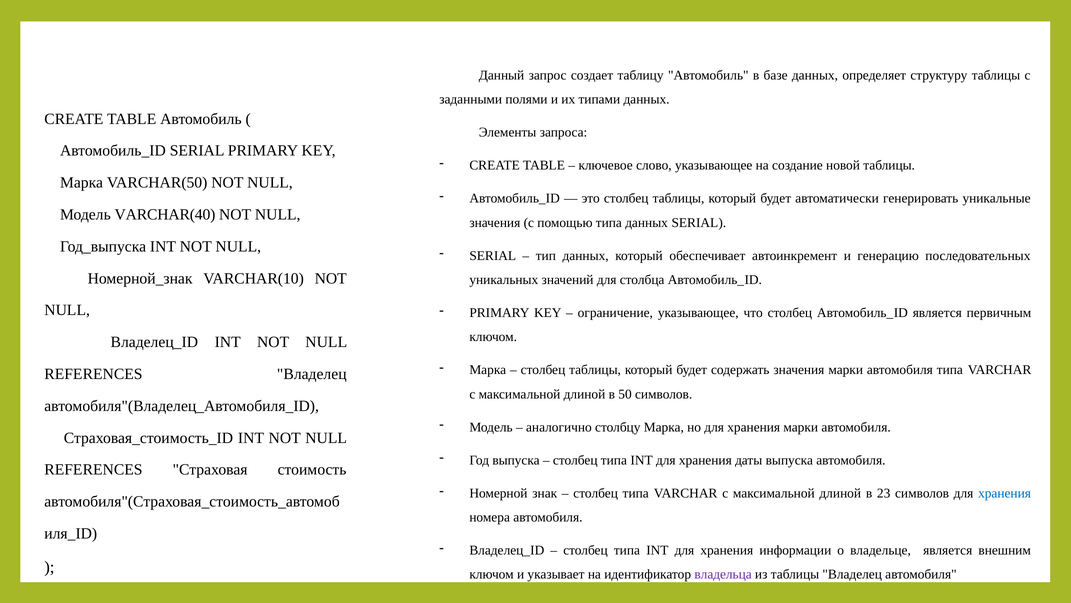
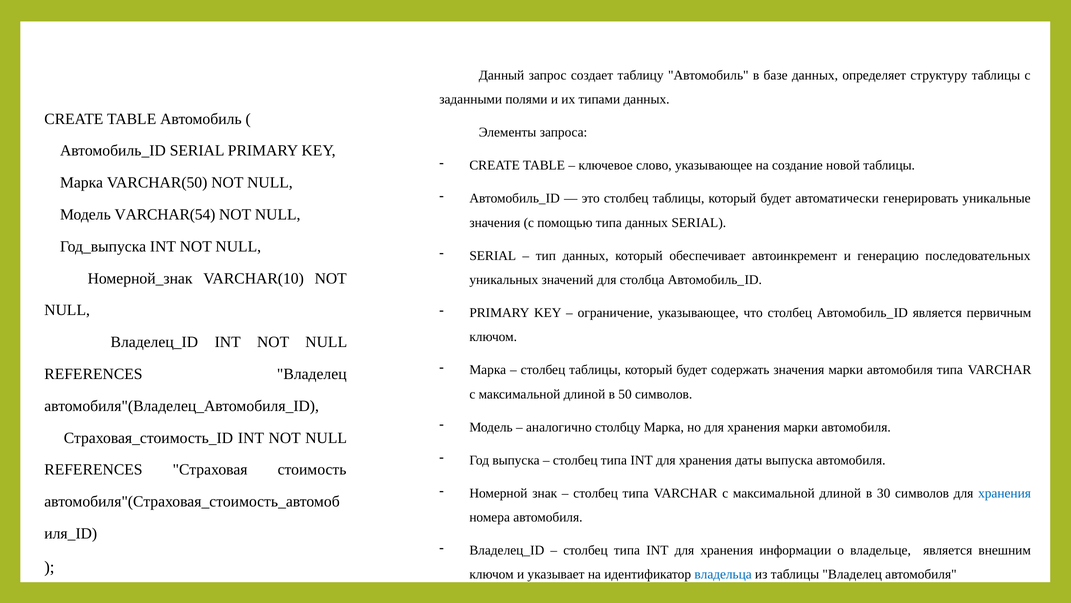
VARCHAR(40: VARCHAR(40 -> VARCHAR(54
23: 23 -> 30
владельца colour: purple -> blue
